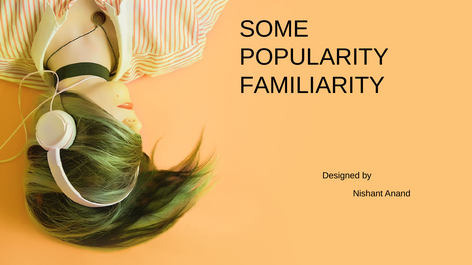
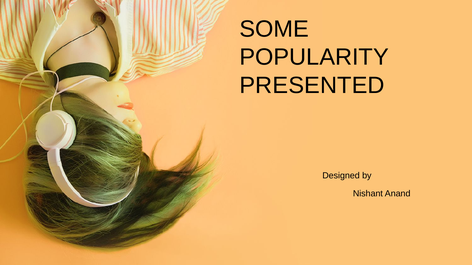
FAMILIARITY: FAMILIARITY -> PRESENTED
